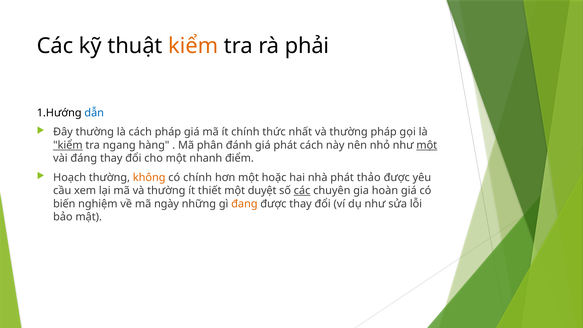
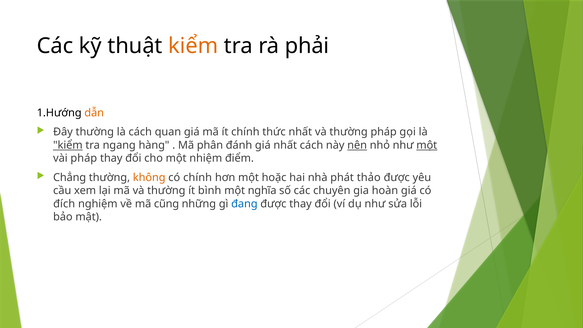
dẫn colour: blue -> orange
cách pháp: pháp -> quan
giá phát: phát -> nhất
nên underline: none -> present
vài đáng: đáng -> pháp
nhanh: nhanh -> nhiệm
Hoạch: Hoạch -> Chẳng
thiết: thiết -> bình
duyệt: duyệt -> nghĩa
các at (302, 191) underline: present -> none
biến: biến -> đích
ngày: ngày -> cũng
đang colour: orange -> blue
